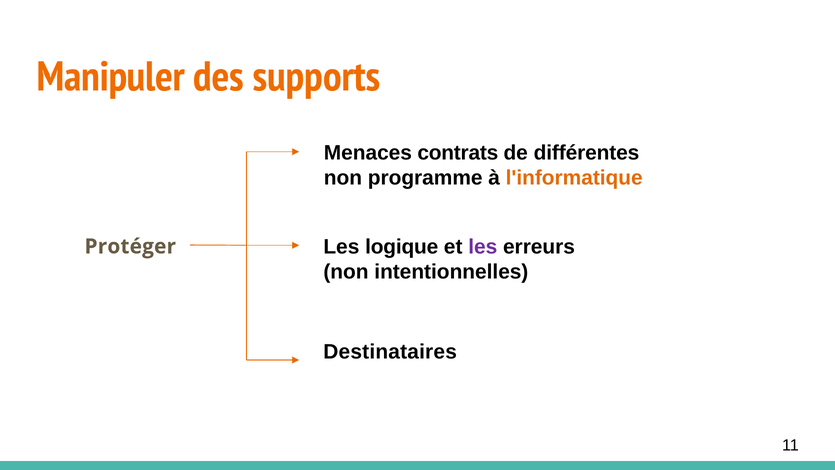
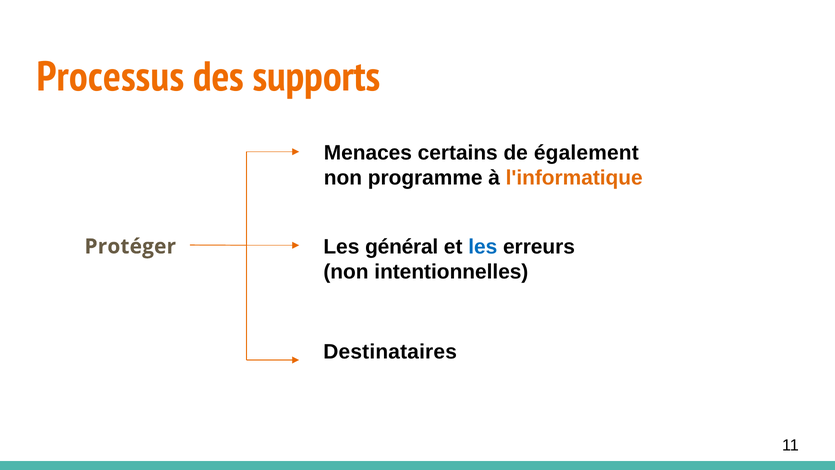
Manipuler: Manipuler -> Processus
contrats: contrats -> certains
différentes: différentes -> également
logique: logique -> général
les at (483, 247) colour: purple -> blue
